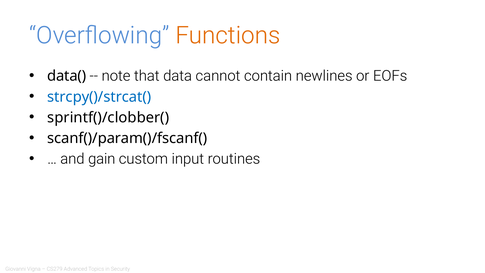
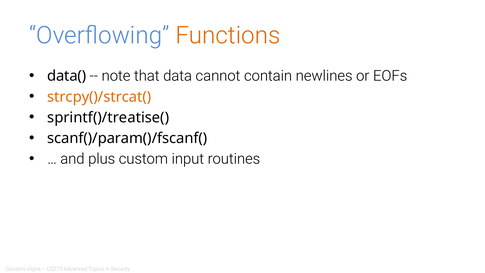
strcpy()/strcat( colour: blue -> orange
sprintf()/clobber(: sprintf()/clobber( -> sprintf()/treatise(
gain: gain -> plus
